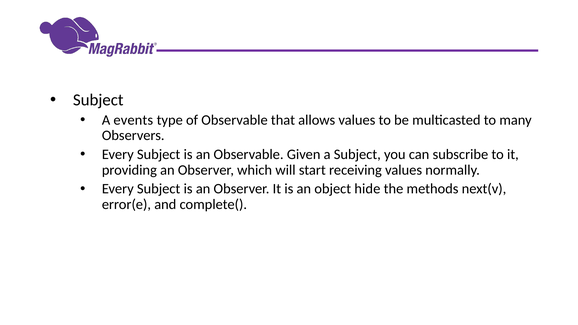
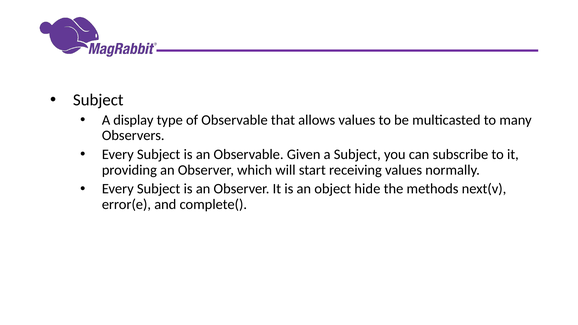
events: events -> display
